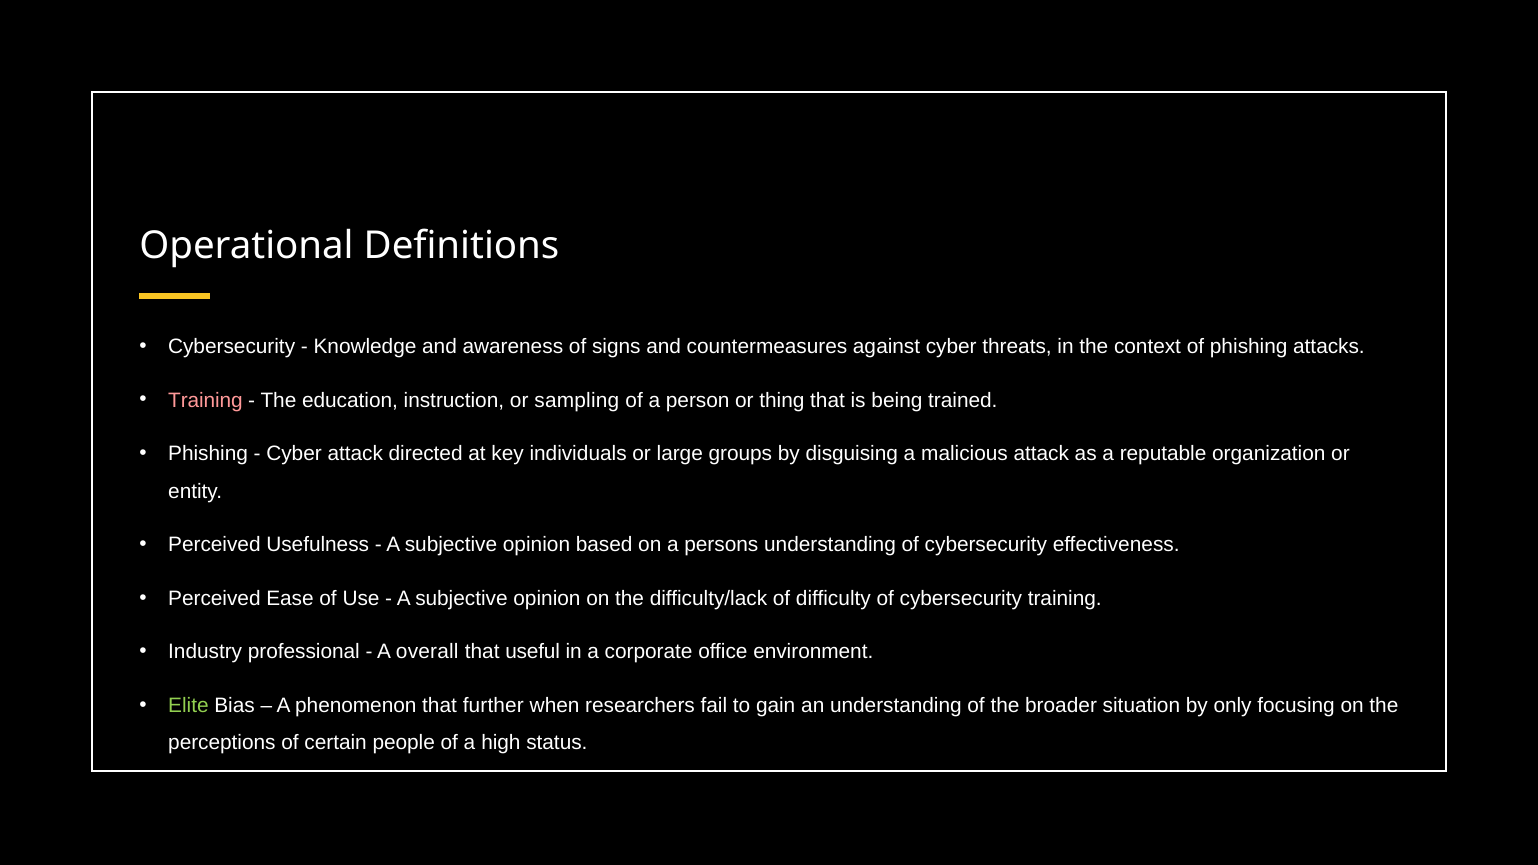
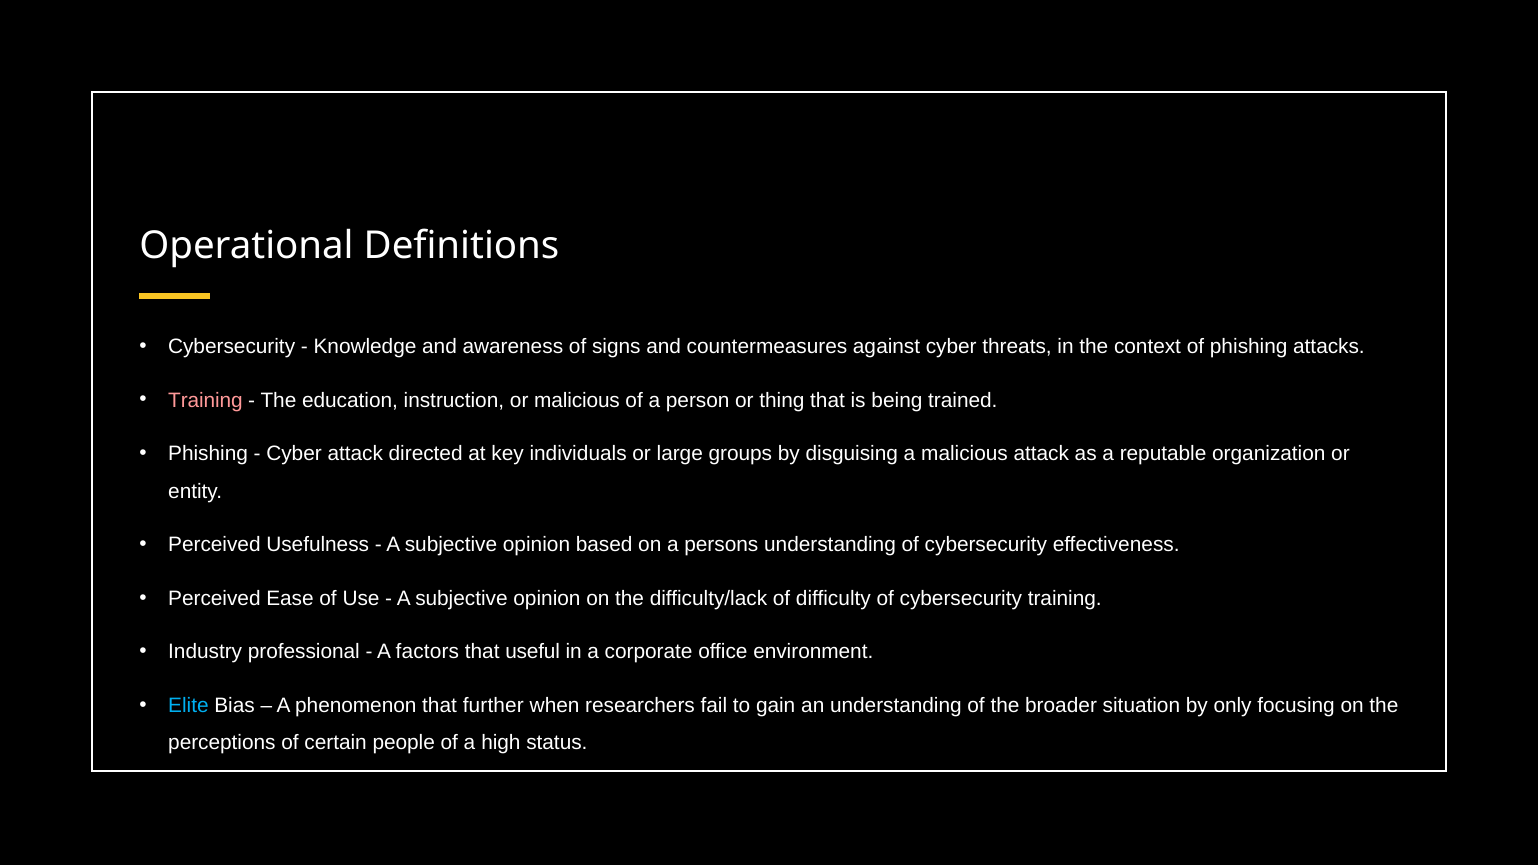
or sampling: sampling -> malicious
overall: overall -> factors
Elite colour: light green -> light blue
